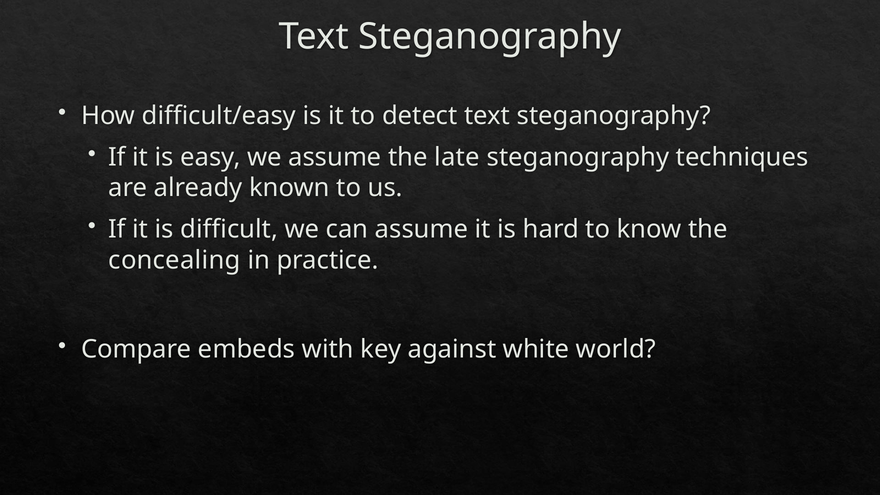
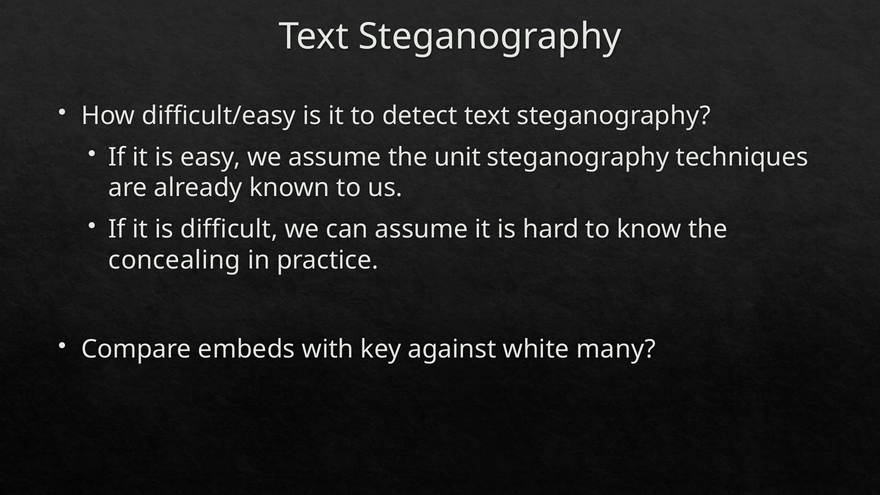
late: late -> unit
world: world -> many
